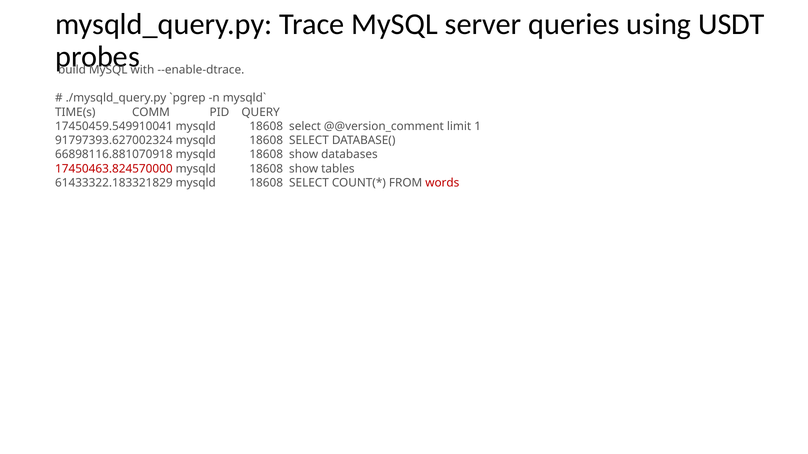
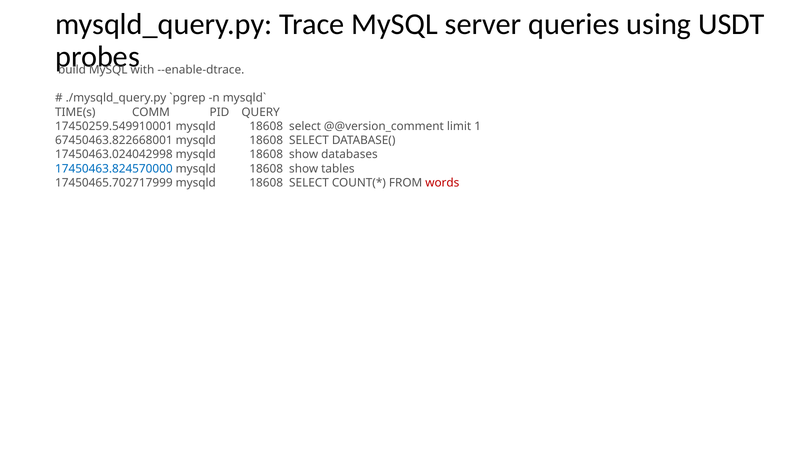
17450459.549910041: 17450459.549910041 -> 17450259.549910001
91797393.627002324: 91797393.627002324 -> 67450463.822668001
66898116.881070918: 66898116.881070918 -> 17450463.024042998
17450463.824570000 colour: red -> blue
61433322.183321829: 61433322.183321829 -> 17450465.702717999
